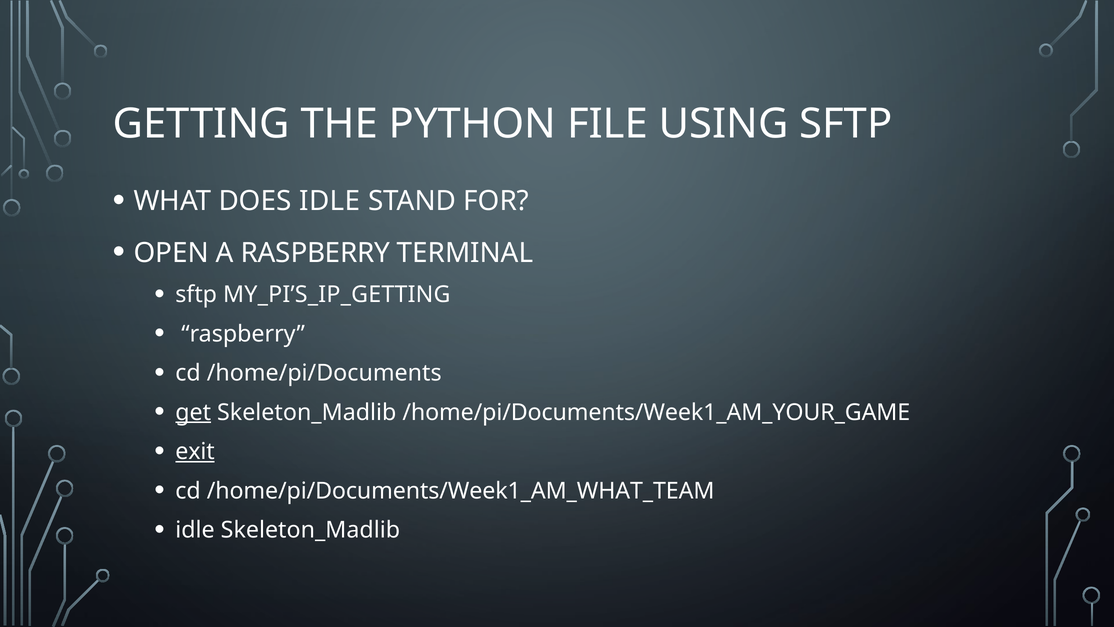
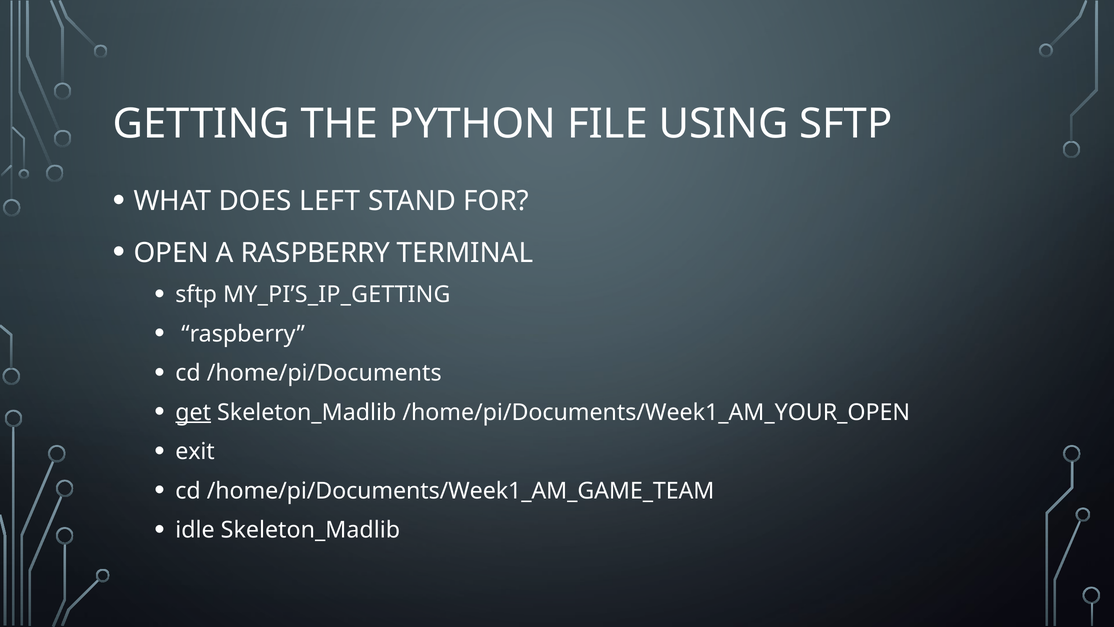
DOES IDLE: IDLE -> LEFT
/home/pi/Documents/Week1_AM_YOUR_GAME: /home/pi/Documents/Week1_AM_YOUR_GAME -> /home/pi/Documents/Week1_AM_YOUR_OPEN
exit underline: present -> none
/home/pi/Documents/Week1_AM_WHAT_TEAM: /home/pi/Documents/Week1_AM_WHAT_TEAM -> /home/pi/Documents/Week1_AM_GAME_TEAM
